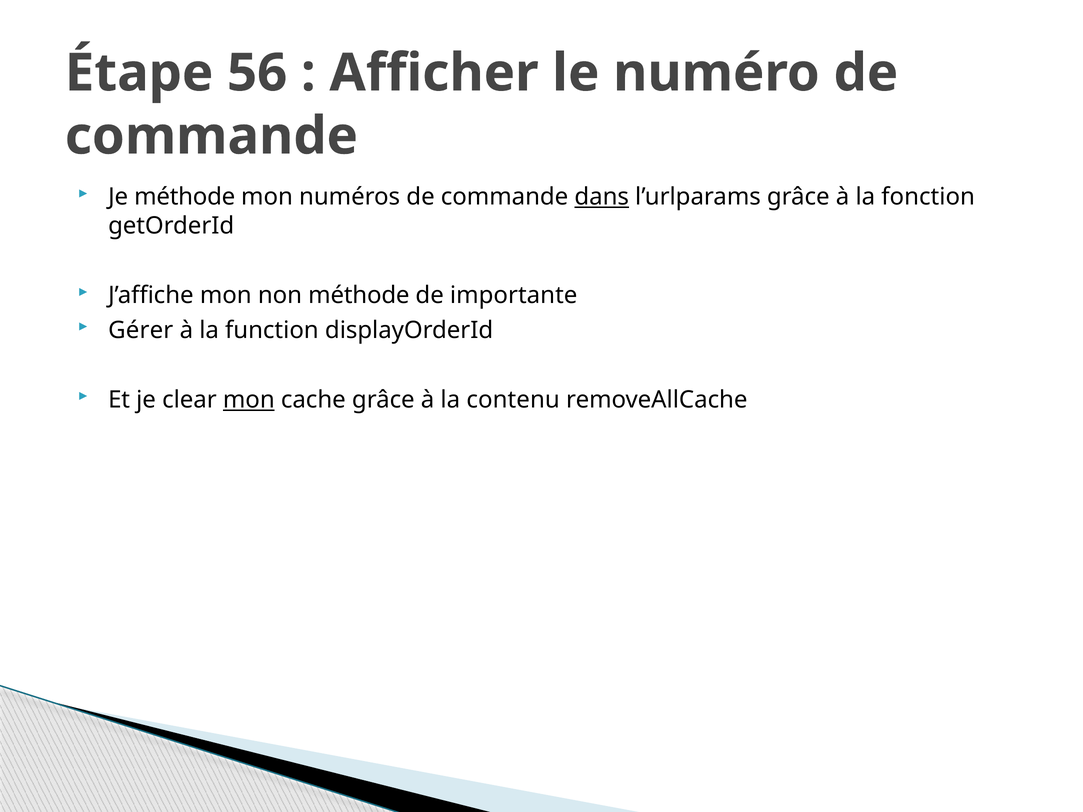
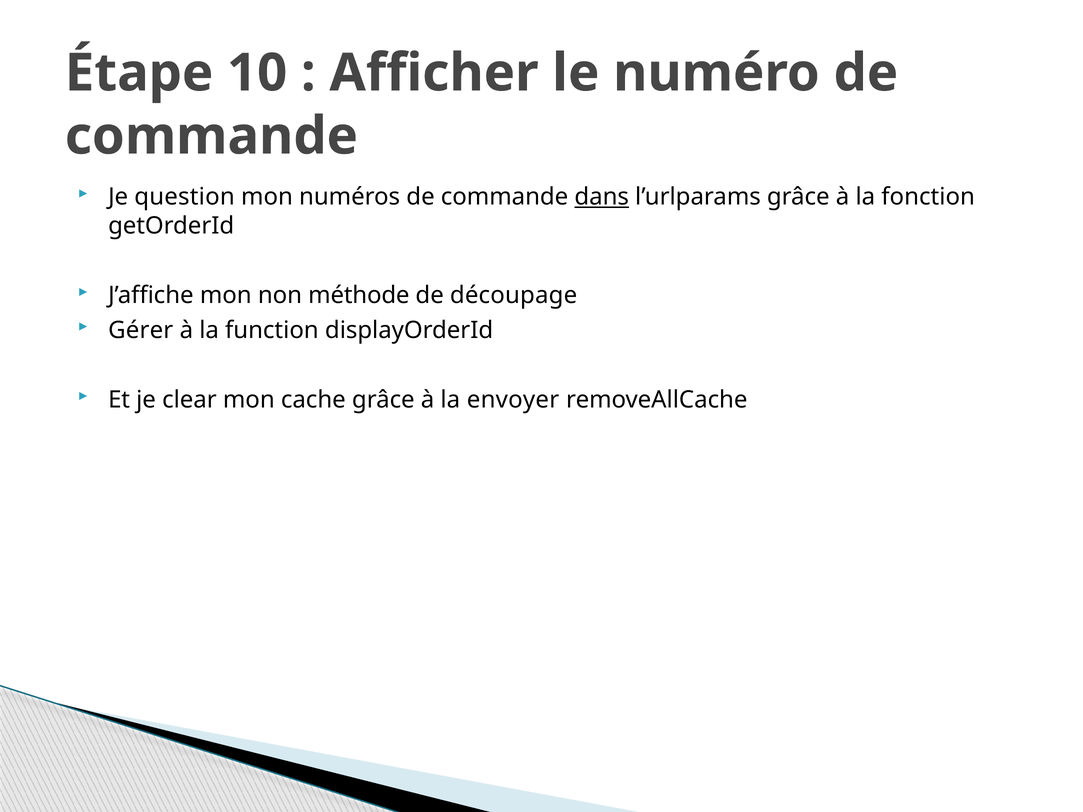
56: 56 -> 10
Je méthode: méthode -> question
importante: importante -> découpage
mon at (249, 400) underline: present -> none
contenu: contenu -> envoyer
